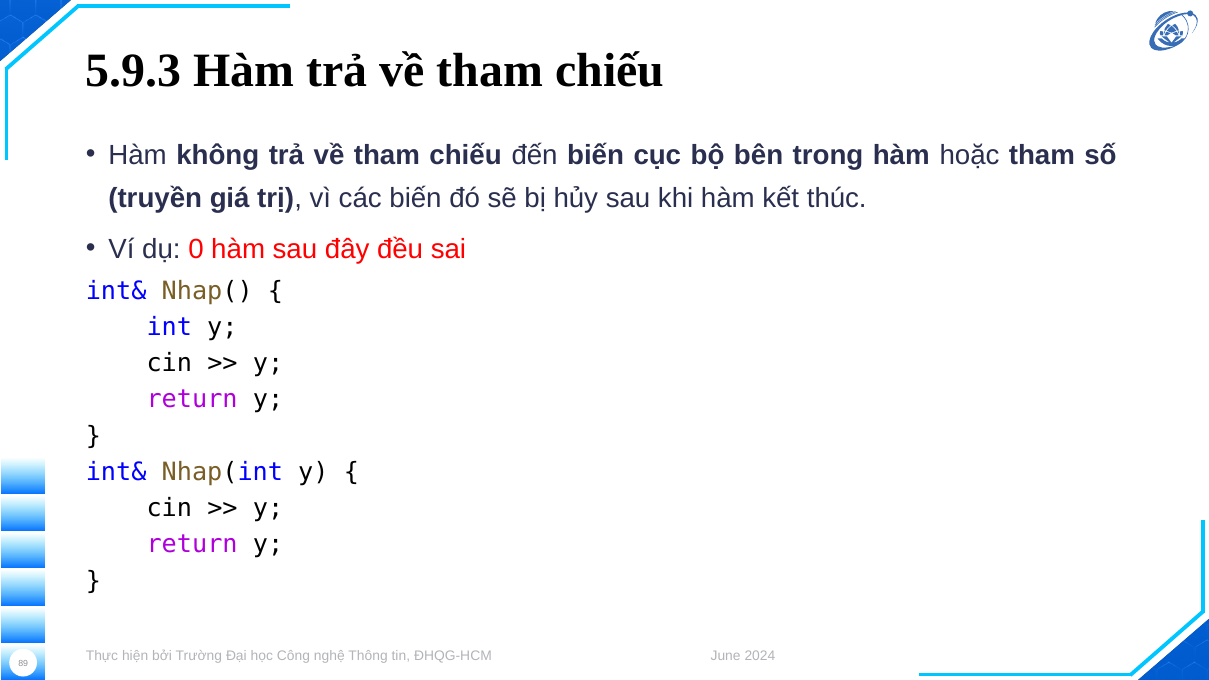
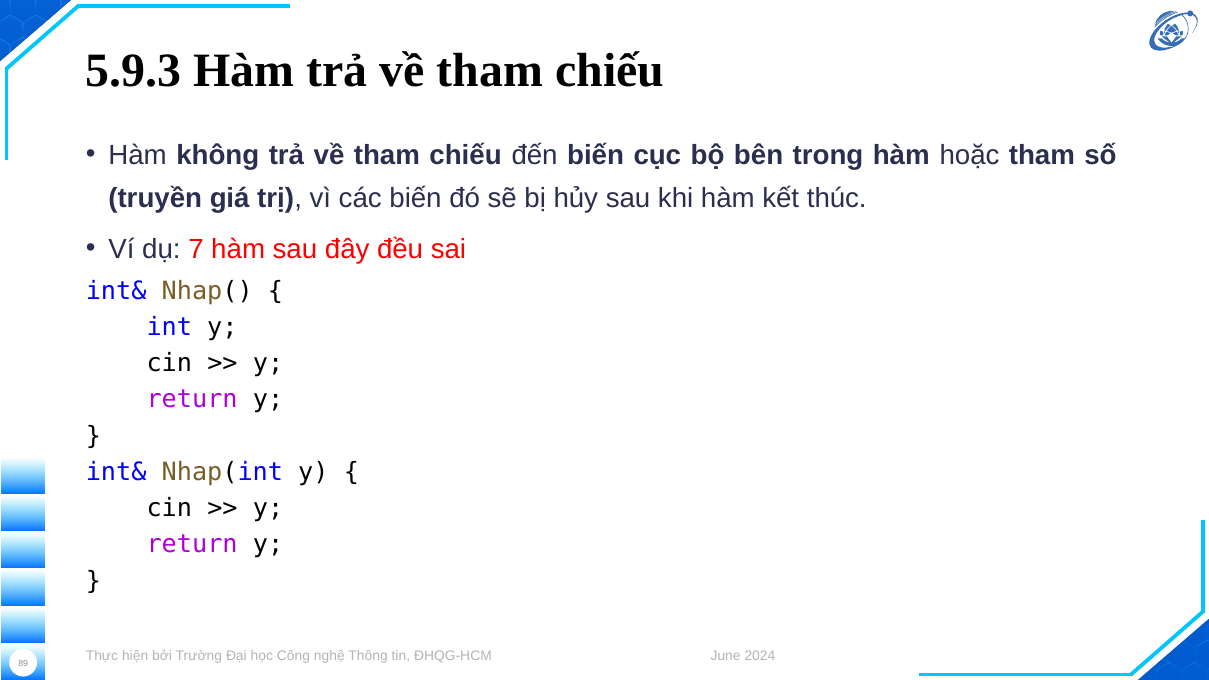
0: 0 -> 7
